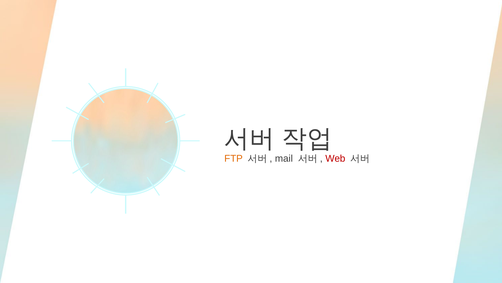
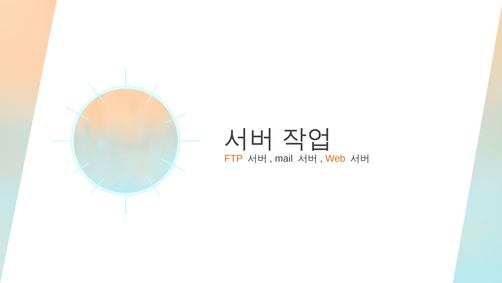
Web colour: red -> orange
